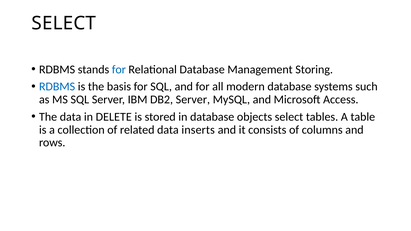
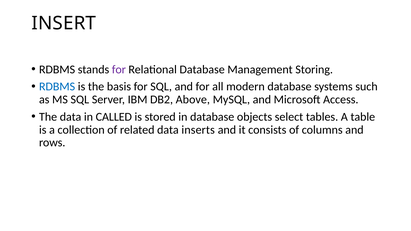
SELECT at (64, 23): SELECT -> INSERT
for at (119, 69) colour: blue -> purple
DB2 Server: Server -> Above
DELETE: DELETE -> CALLED
